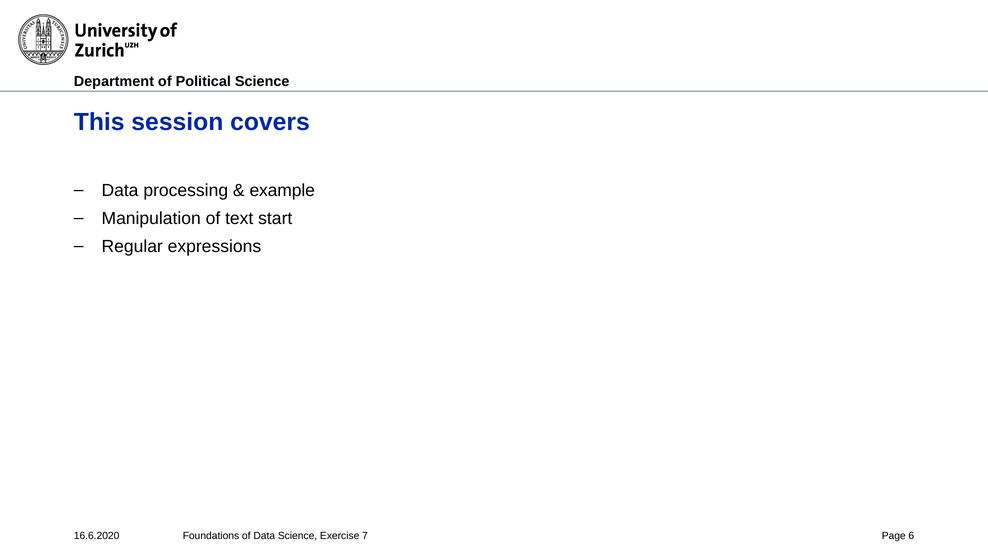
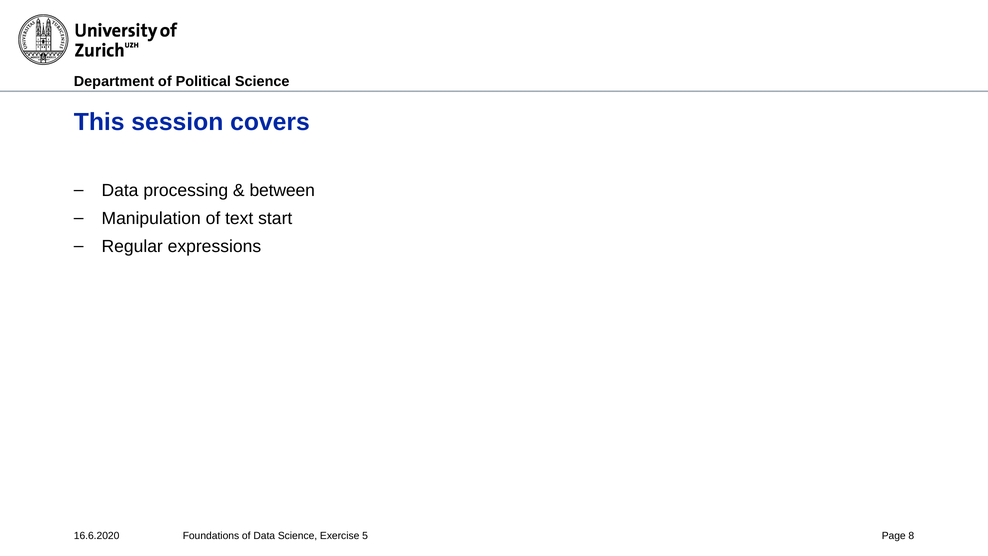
example: example -> between
7: 7 -> 5
6: 6 -> 8
